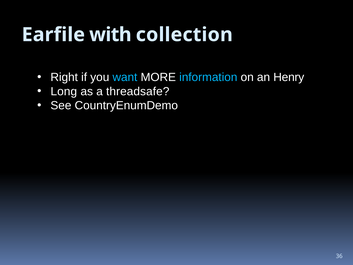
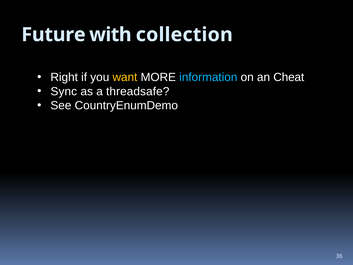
Earfile: Earfile -> Future
want colour: light blue -> yellow
Henry: Henry -> Cheat
Long: Long -> Sync
